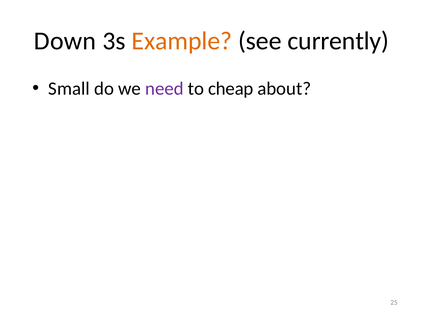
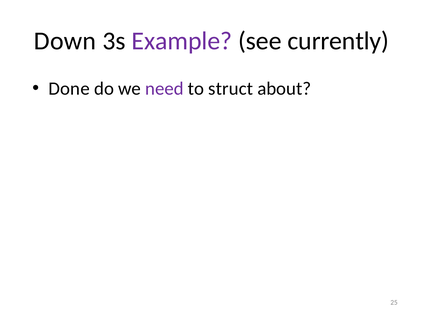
Example colour: orange -> purple
Small: Small -> Done
cheap: cheap -> struct
